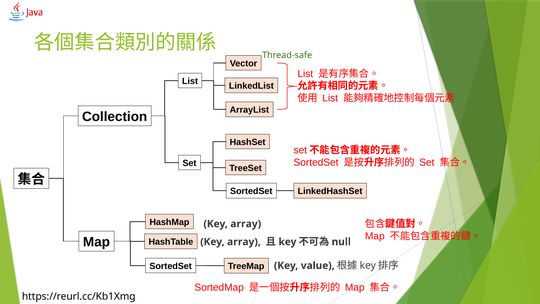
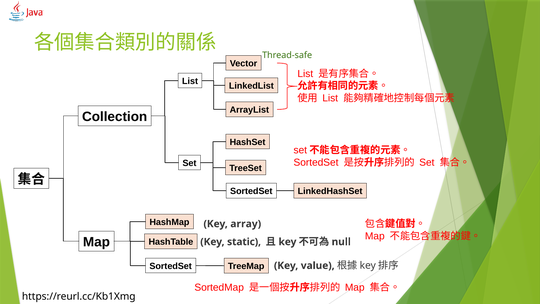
HashTable Key array: array -> static
